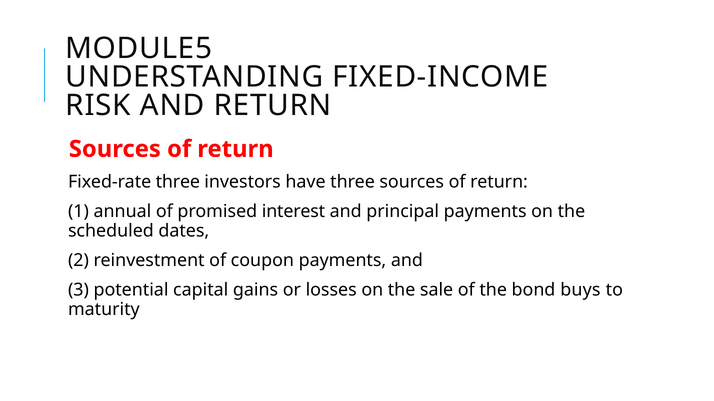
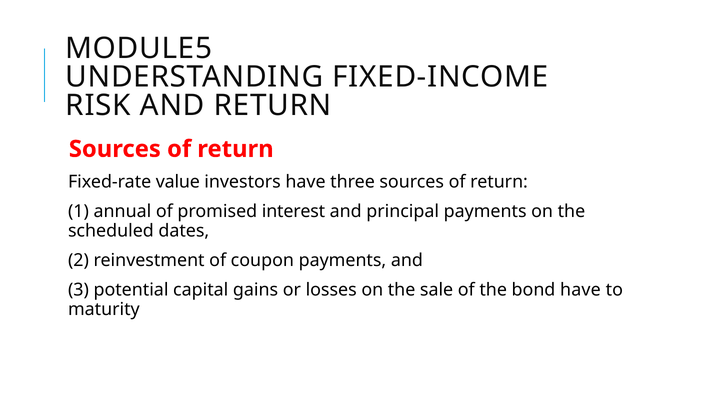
Fixed-rate three: three -> value
bond buys: buys -> have
